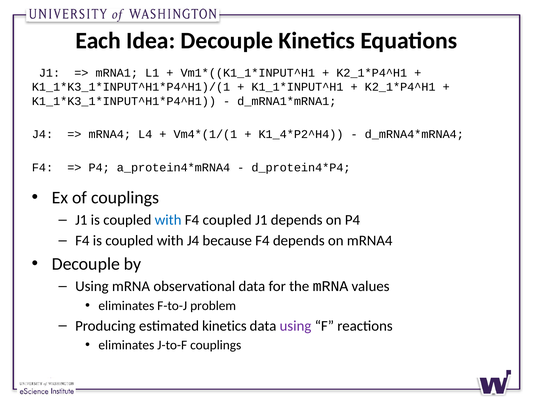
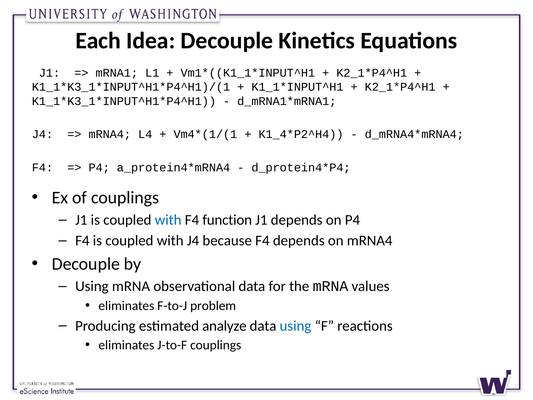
F4 coupled: coupled -> function
estimated kinetics: kinetics -> analyze
using at (295, 326) colour: purple -> blue
